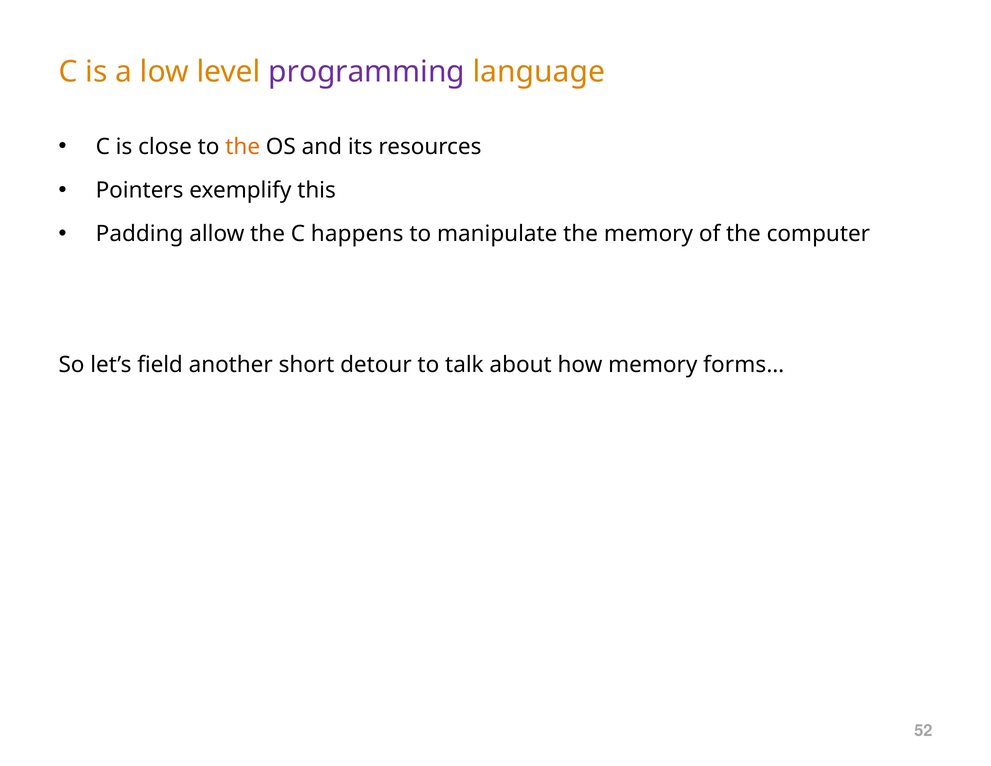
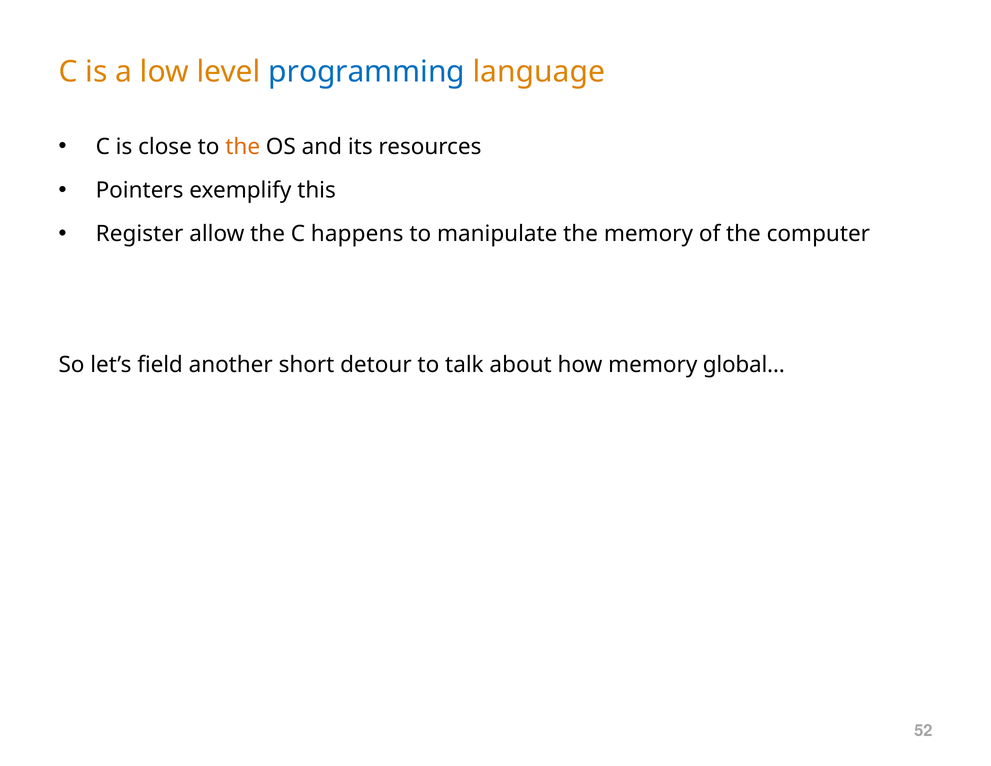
programming colour: purple -> blue
Padding: Padding -> Register
forms…: forms… -> global…
